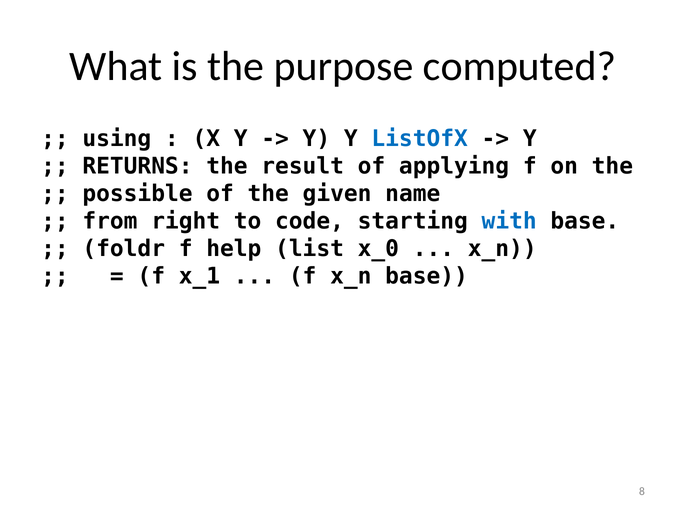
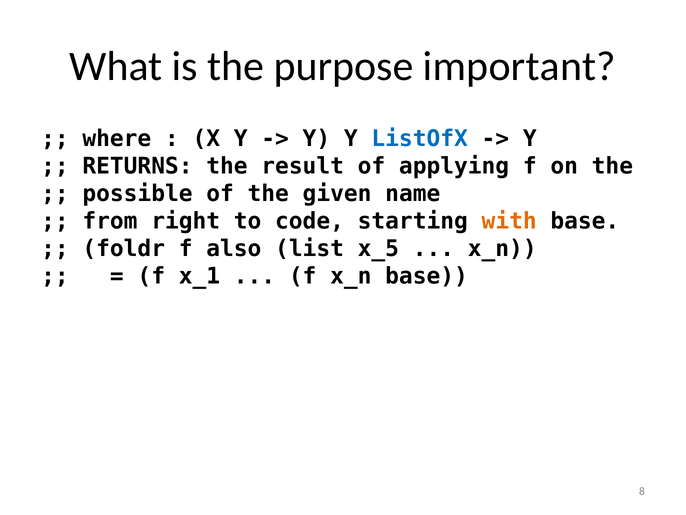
computed: computed -> important
using: using -> where
with colour: blue -> orange
help: help -> also
x_0: x_0 -> x_5
